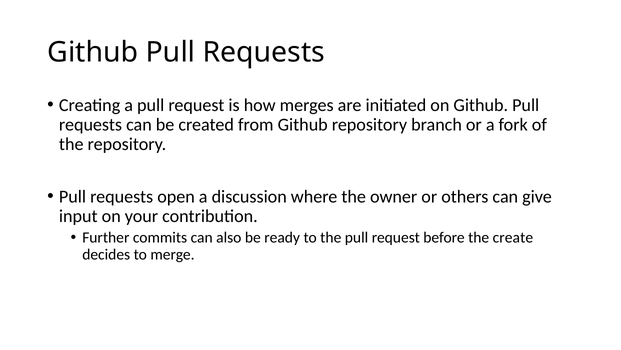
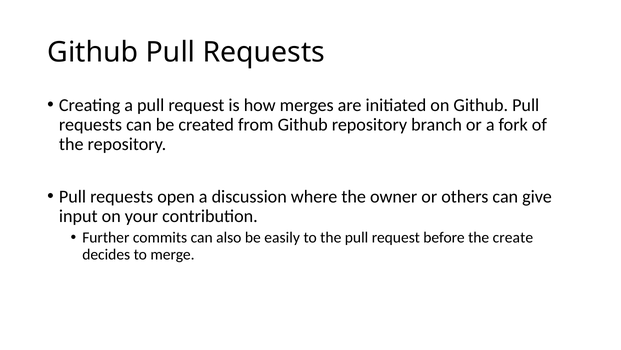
ready: ready -> easily
